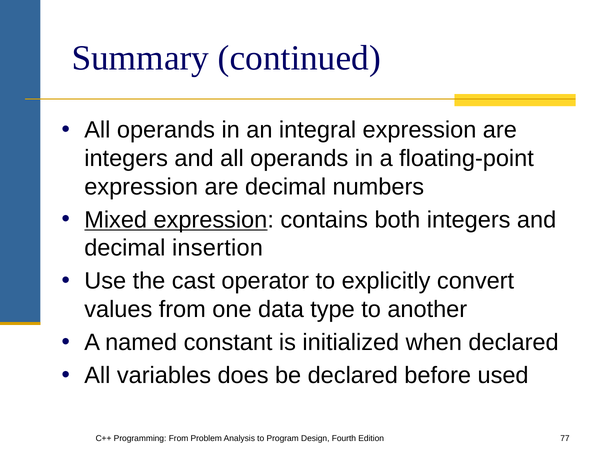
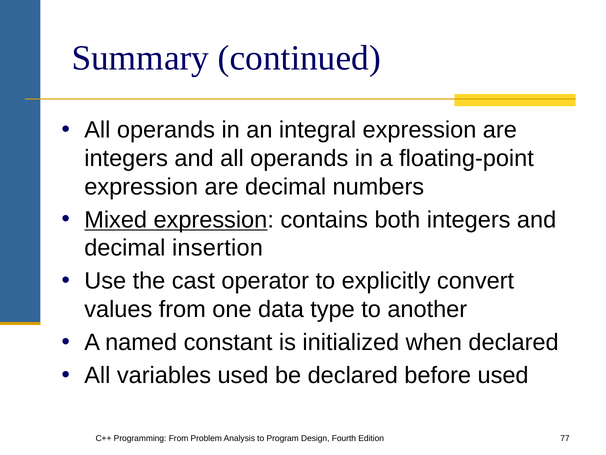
variables does: does -> used
